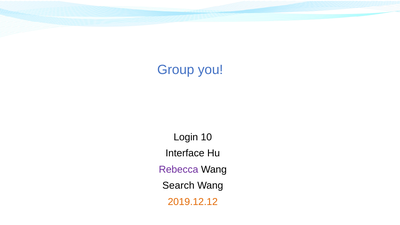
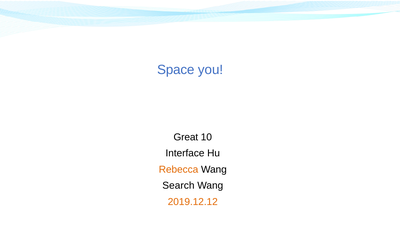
Group: Group -> Space
Login: Login -> Great
Rebecca colour: purple -> orange
